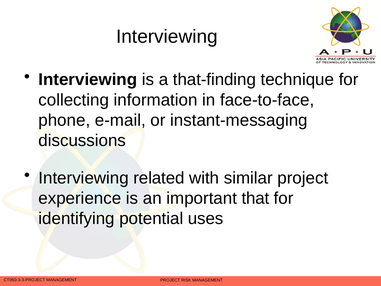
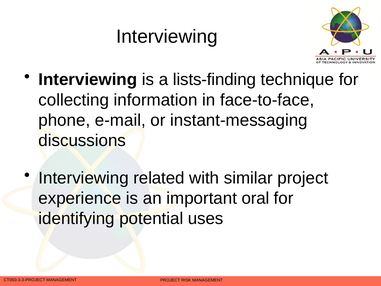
that-finding: that-finding -> lists-finding
that: that -> oral
